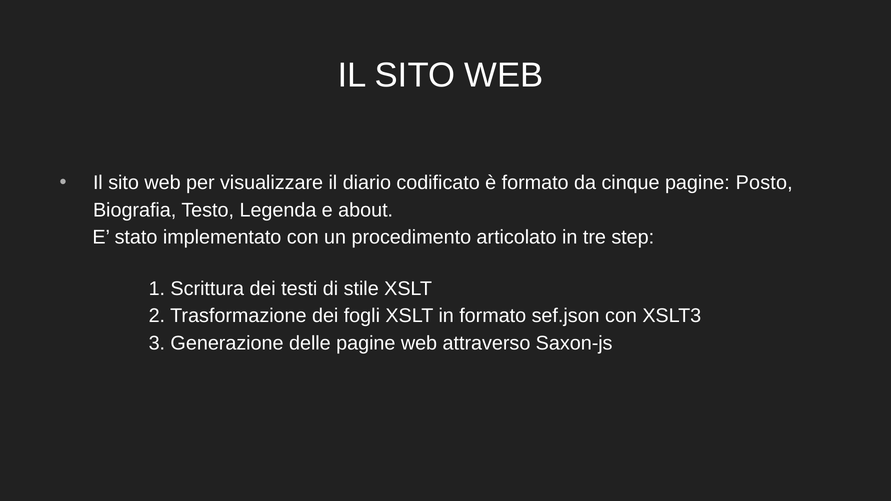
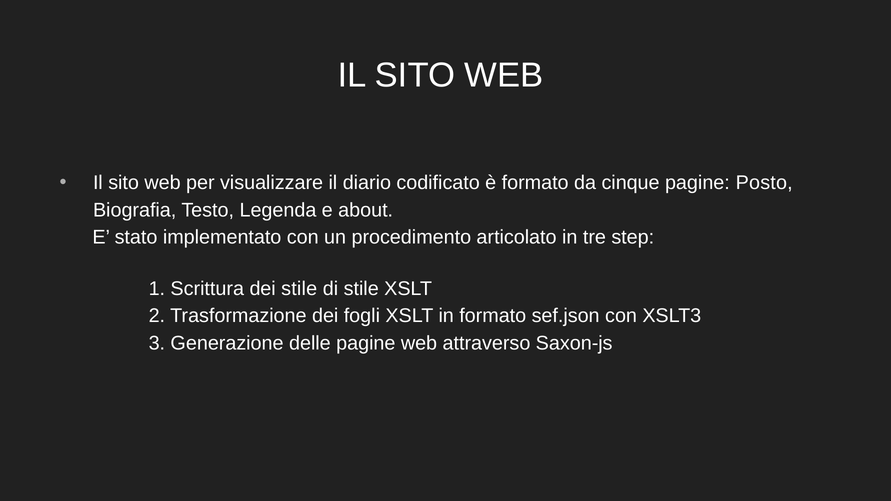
dei testi: testi -> stile
